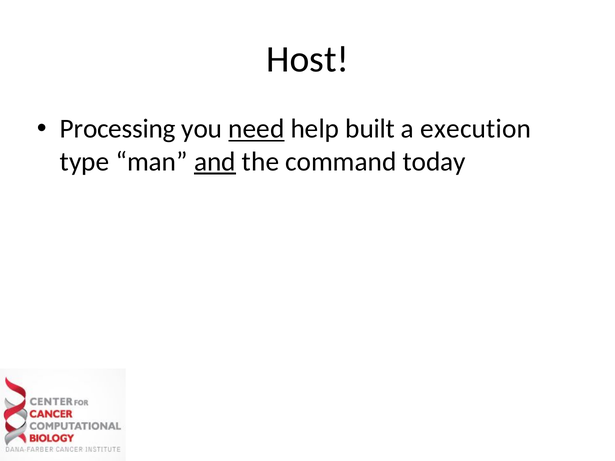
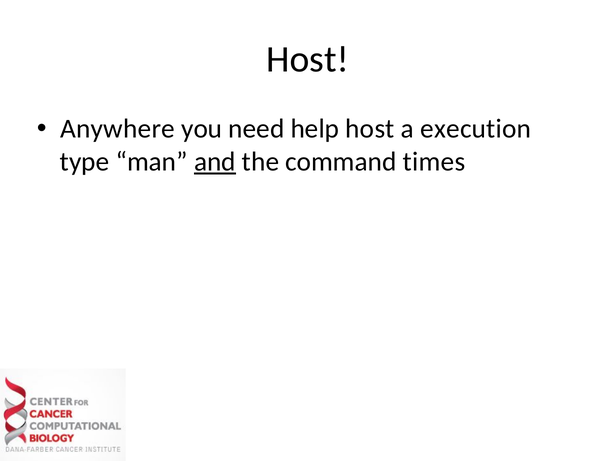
Processing: Processing -> Anywhere
need underline: present -> none
help built: built -> host
today: today -> times
